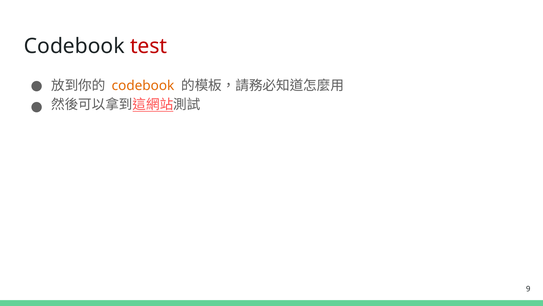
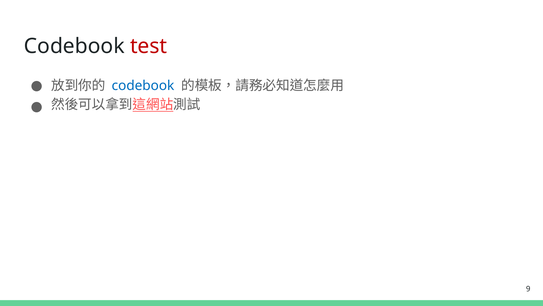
codebook at (143, 85) colour: orange -> blue
